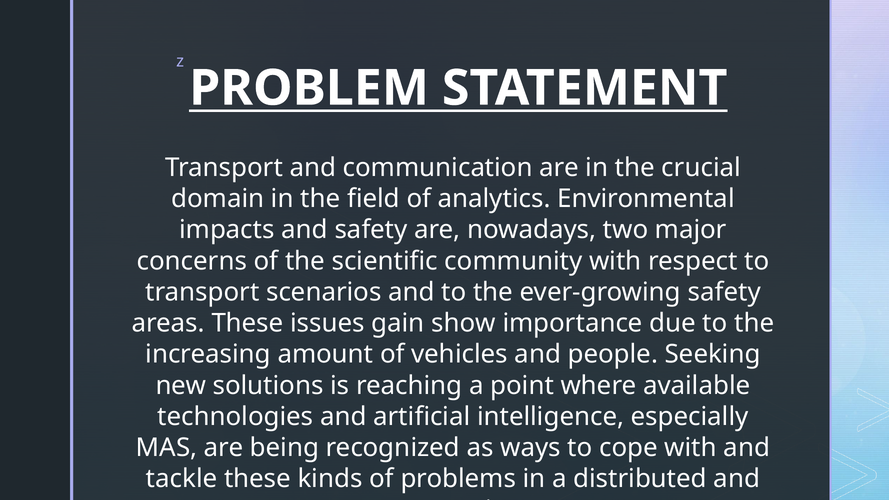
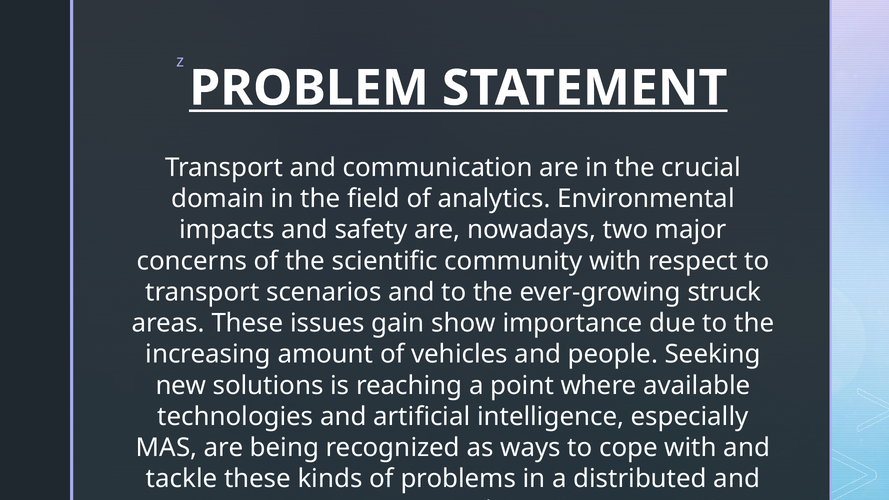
ever-growing safety: safety -> struck
